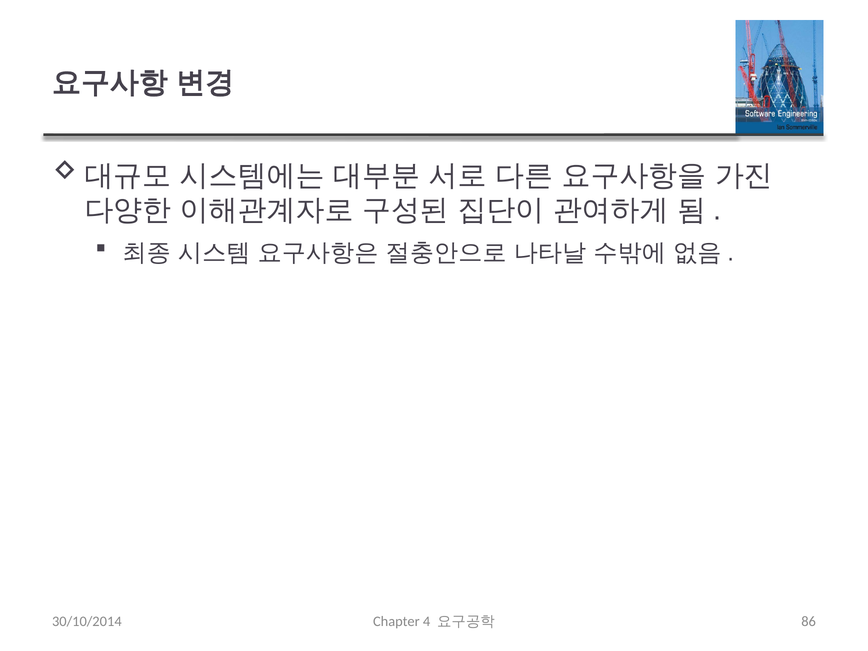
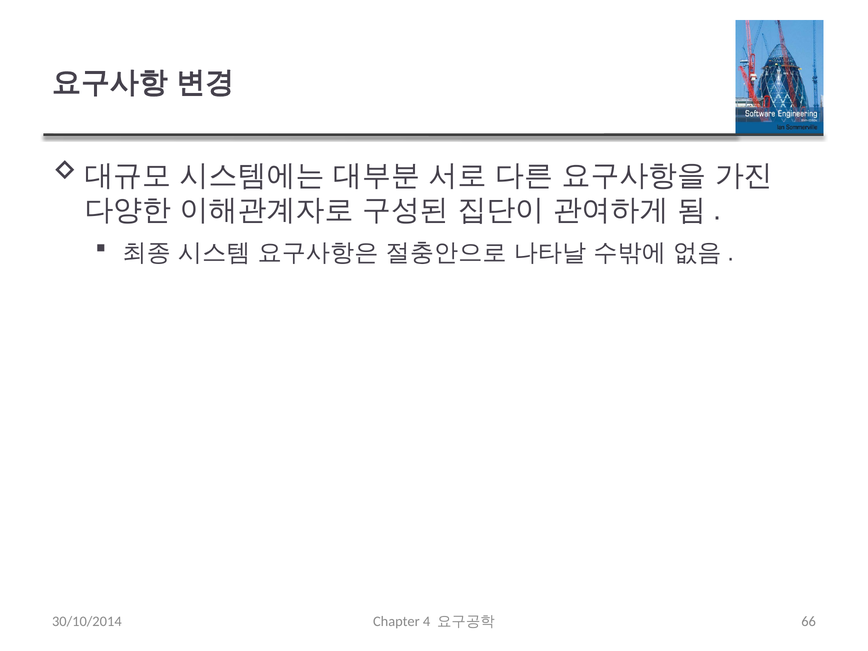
86: 86 -> 66
